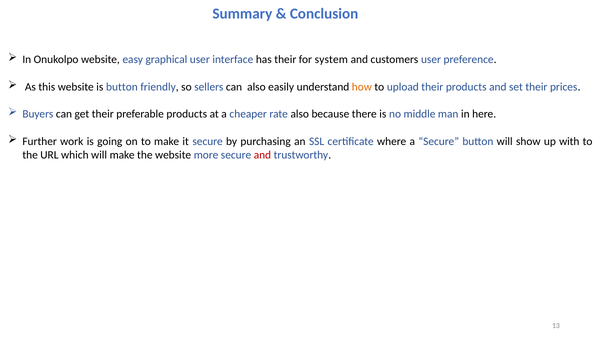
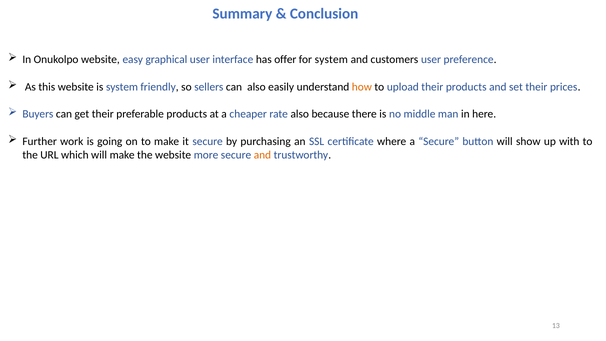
has their: their -> offer
is button: button -> system
and at (262, 155) colour: red -> orange
